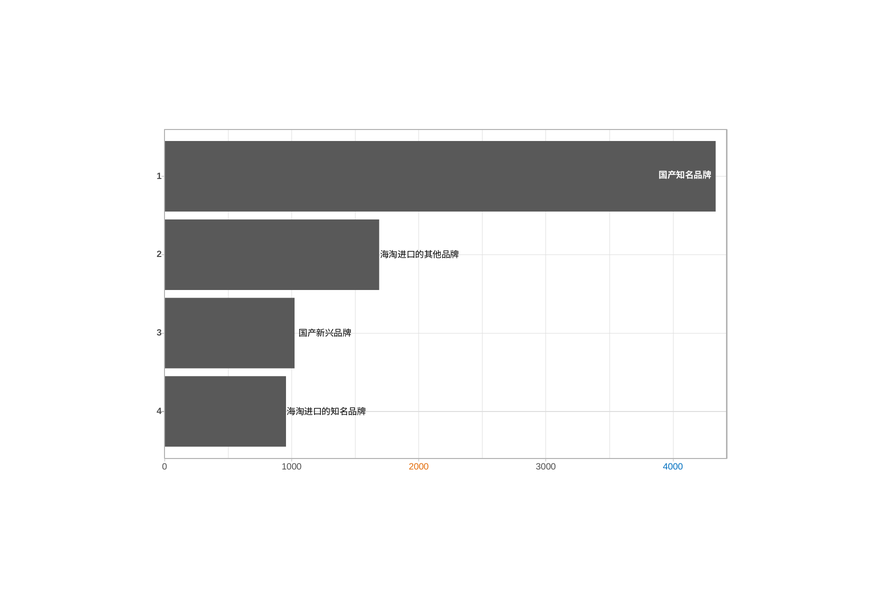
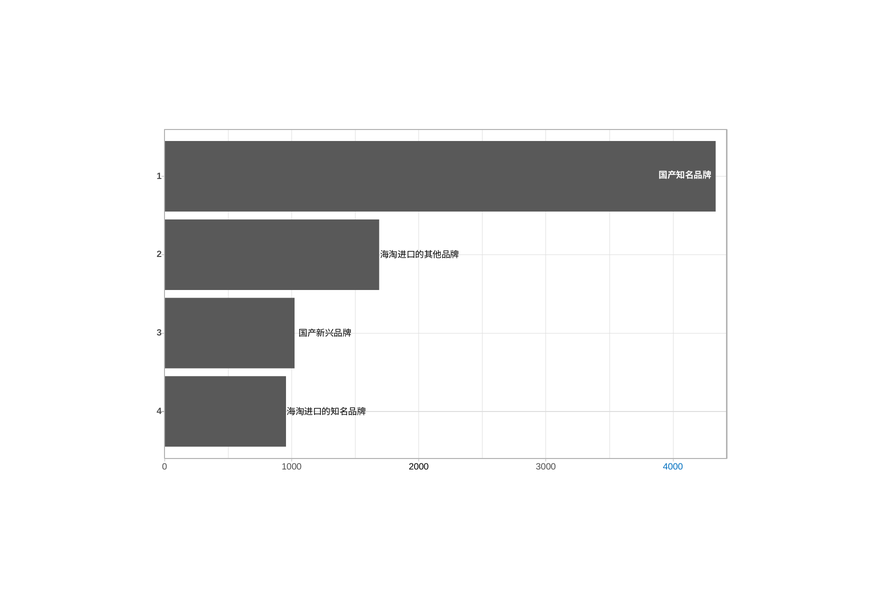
2000 colour: orange -> black
